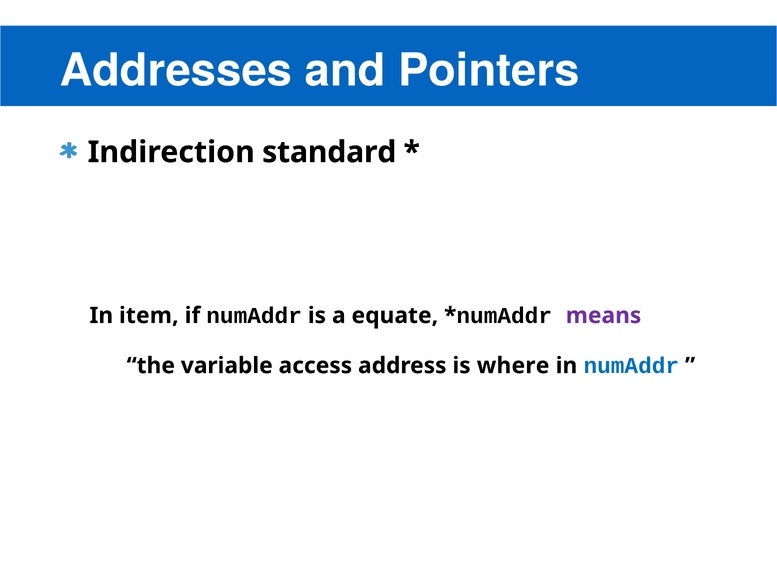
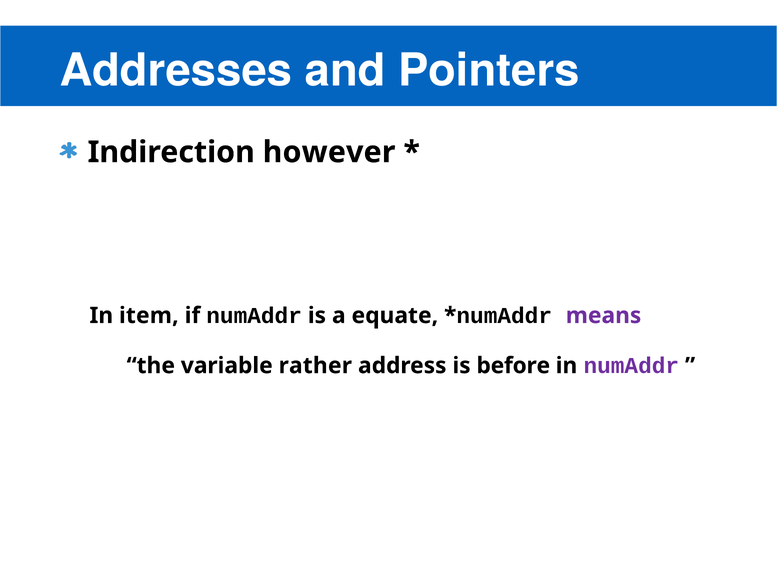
standard: standard -> however
access: access -> rather
where: where -> before
numAddr at (631, 366) colour: blue -> purple
